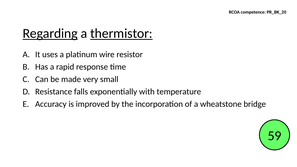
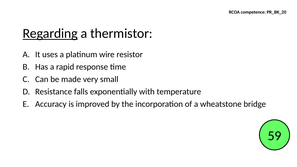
thermistor underline: present -> none
